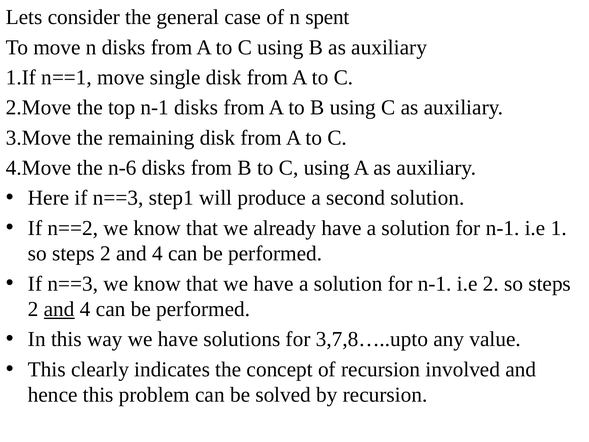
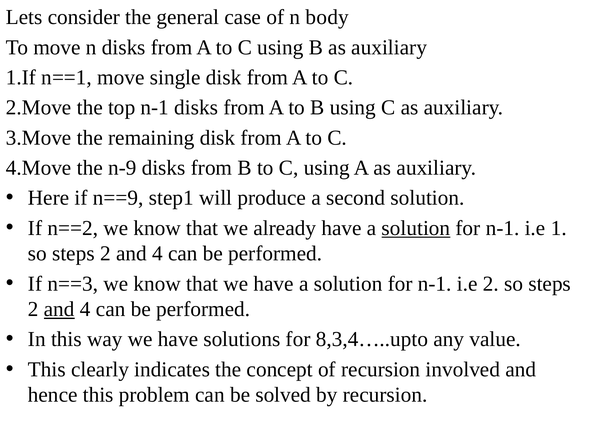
spent: spent -> body
n-6: n-6 -> n-9
Here if n==3: n==3 -> n==9
solution at (416, 228) underline: none -> present
3,7,8…..upto: 3,7,8…..upto -> 8,3,4…..upto
